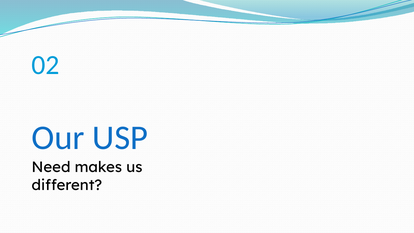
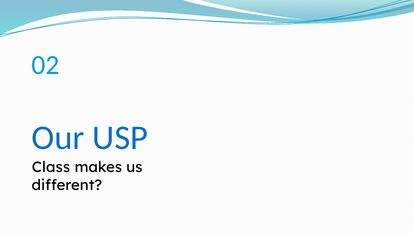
Need: Need -> Class
